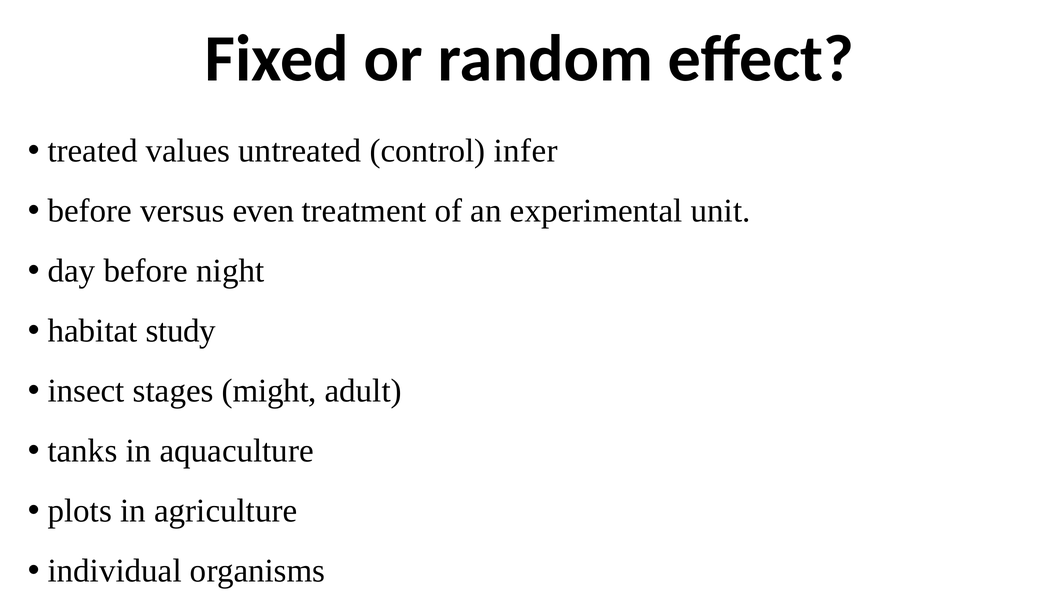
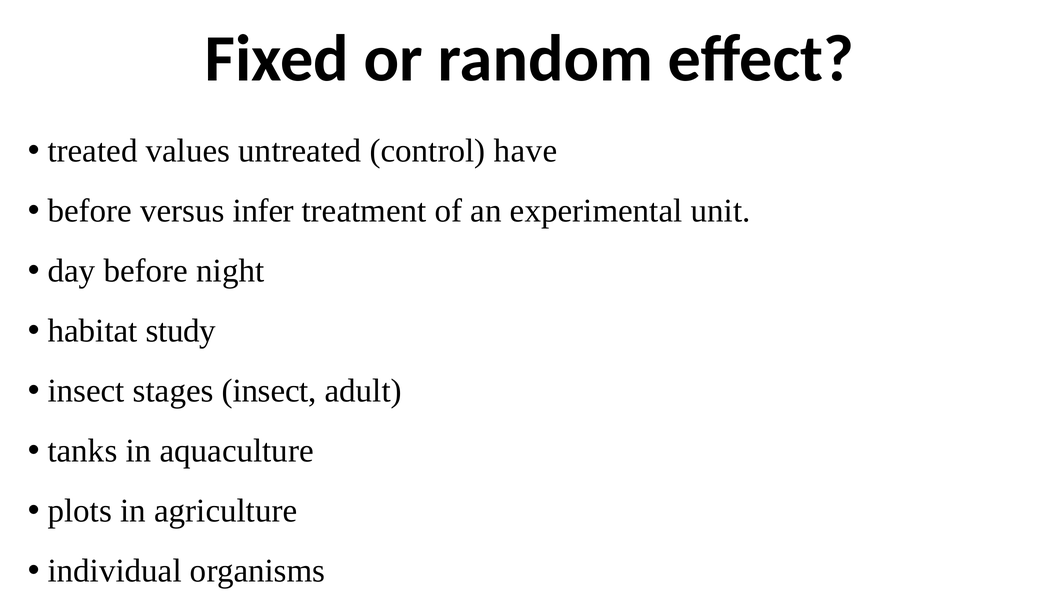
infer: infer -> have
even: even -> infer
stages might: might -> insect
